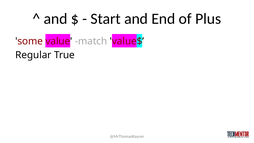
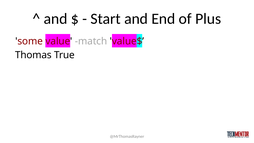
Regular: Regular -> Thomas
